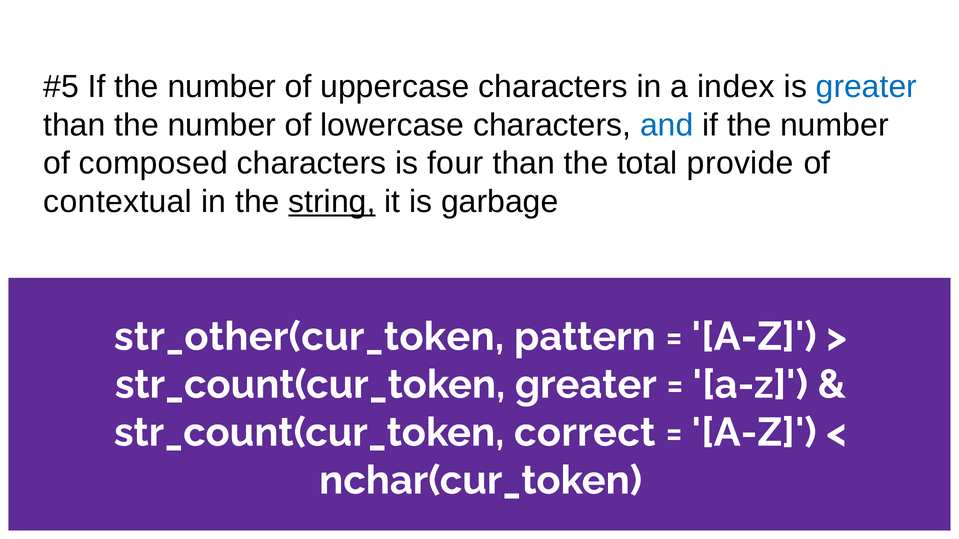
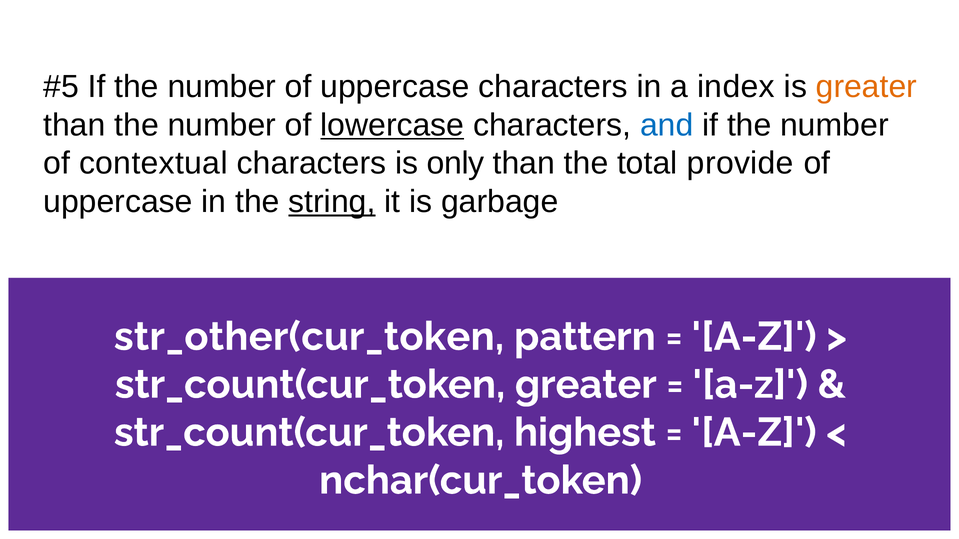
greater at (866, 87) colour: blue -> orange
lowercase underline: none -> present
composed: composed -> contextual
four: four -> only
contextual at (118, 202): contextual -> uppercase
correct: correct -> highest
